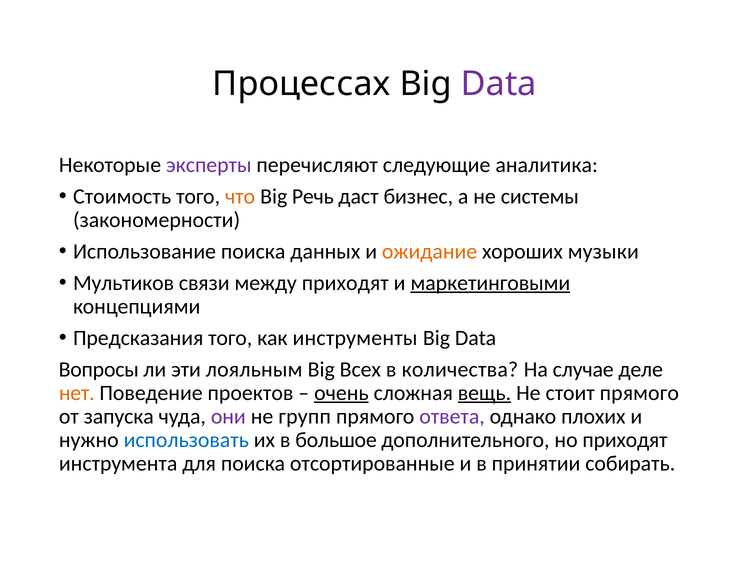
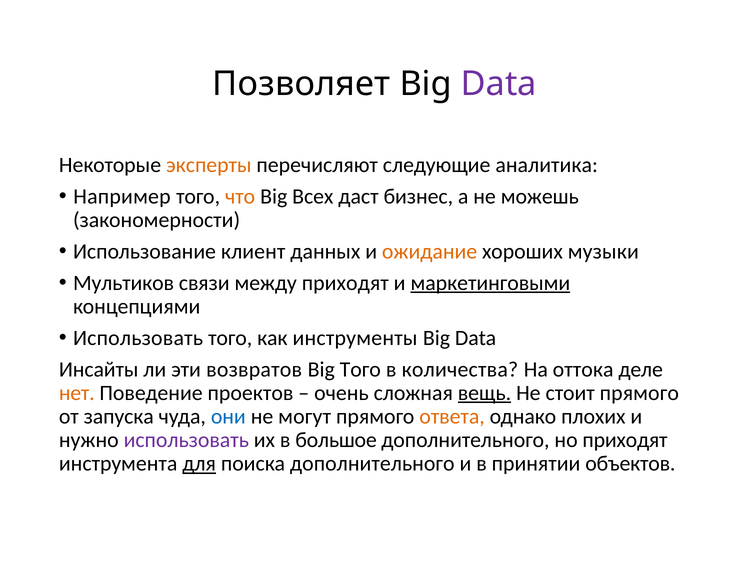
Процессах: Процессах -> Позволяет
эксперты colour: purple -> orange
Стоимость: Стоимость -> Например
Речь: Речь -> Всех
системы: системы -> можешь
Использование поиска: поиска -> клиент
Предсказания at (138, 338): Предсказания -> Использовать
Вопросы: Вопросы -> Инсайты
лояльным: лояльным -> возвратов
Big Всех: Всех -> Того
случае: случае -> оттока
очень underline: present -> none
они colour: purple -> blue
групп: групп -> могут
ответа colour: purple -> orange
использовать at (186, 440) colour: blue -> purple
для underline: none -> present
поиска отсортированные: отсортированные -> дополнительного
собирать: собирать -> объектов
